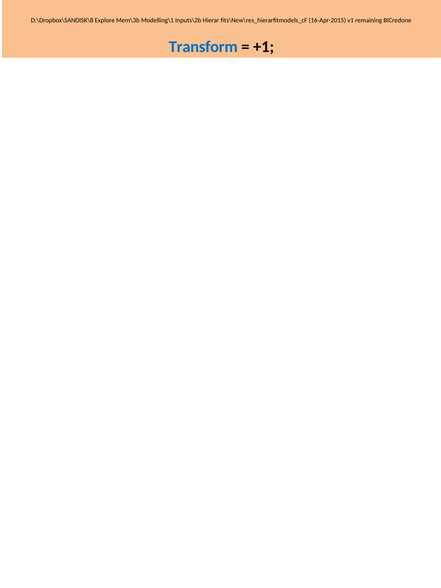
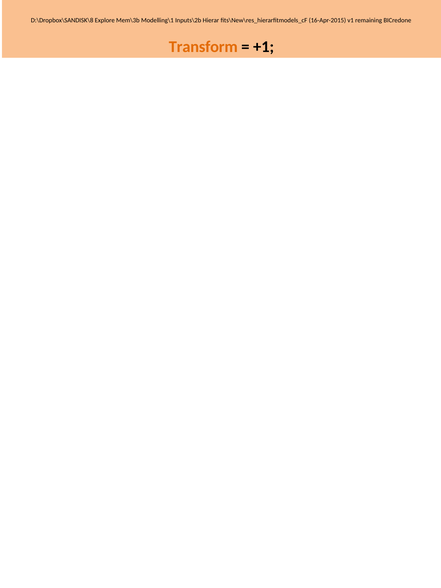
Transform colour: blue -> orange
